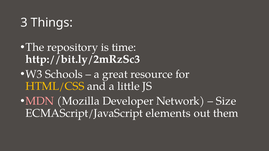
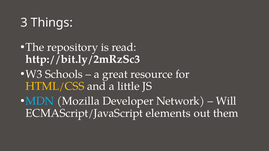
time: time -> read
MDN colour: pink -> light blue
Size: Size -> Will
